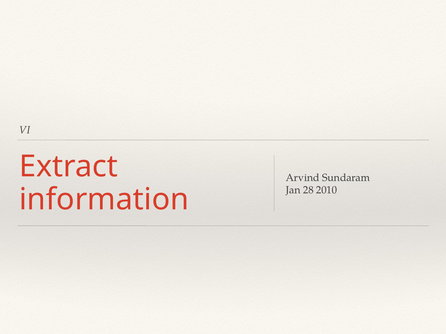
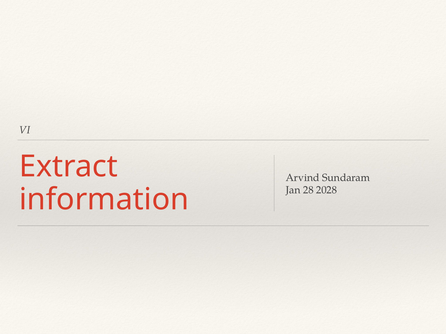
2010: 2010 -> 2028
